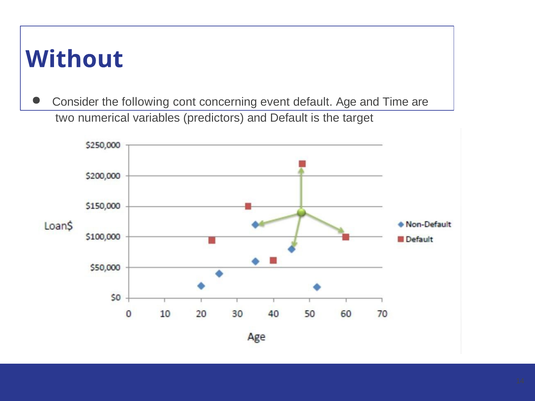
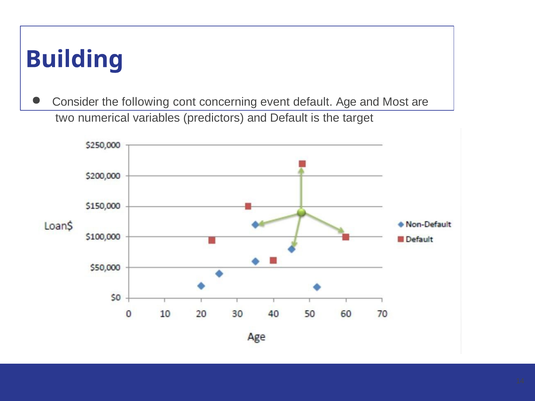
Without: Without -> Building
Time: Time -> Most
